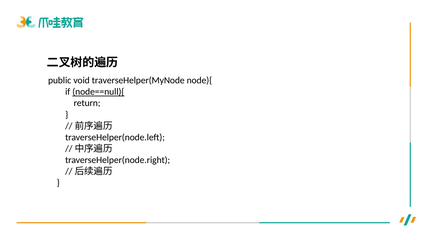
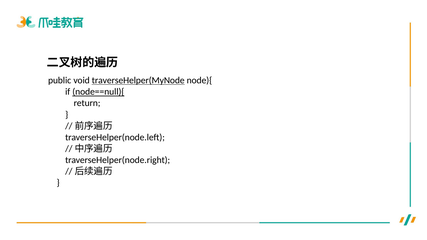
traverseHelper(MyNode underline: none -> present
